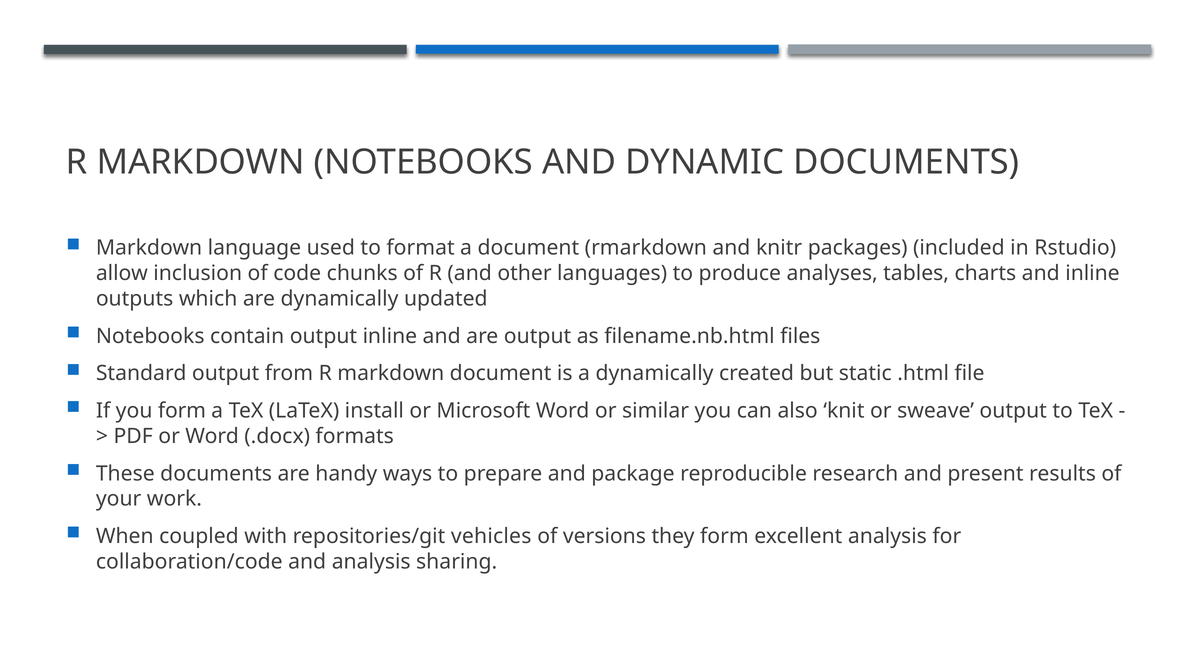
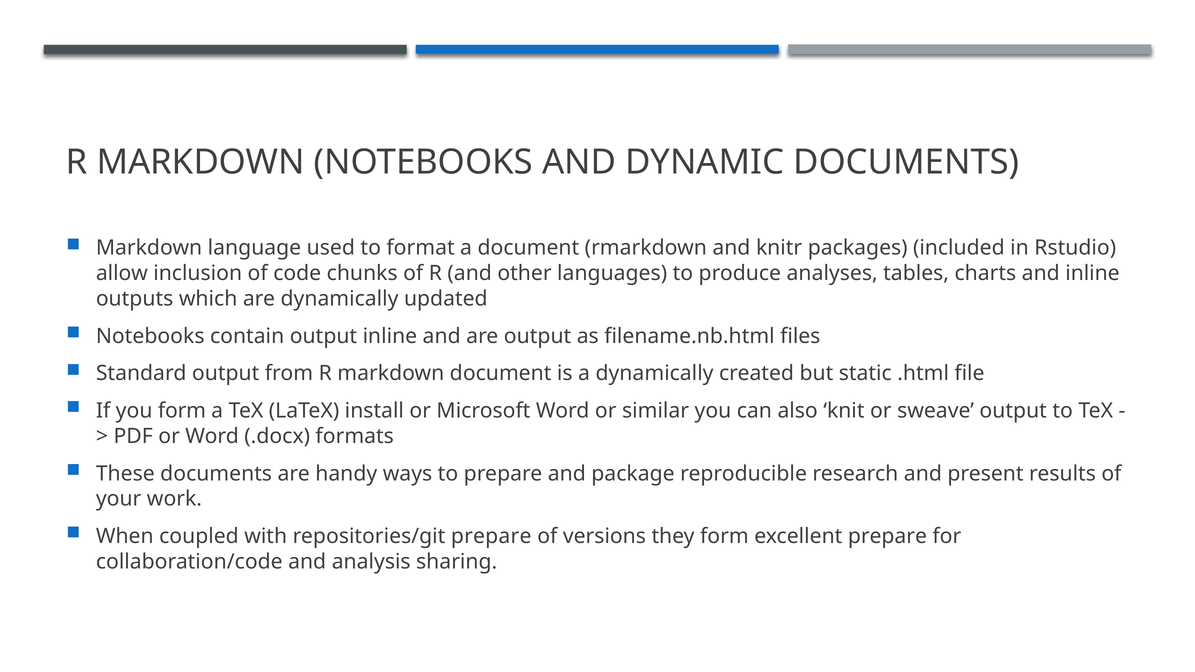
repositories/git vehicles: vehicles -> prepare
excellent analysis: analysis -> prepare
